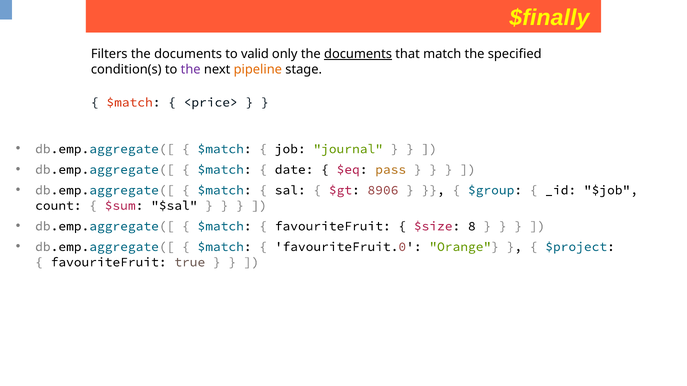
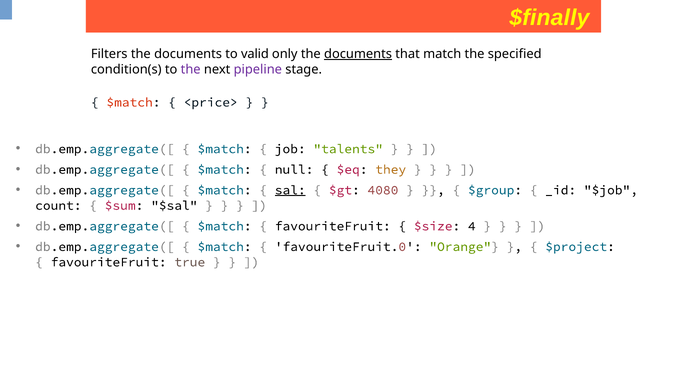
pipeline colour: orange -> purple
journal: journal -> talents
date: date -> null
pass: pass -> they
sal underline: none -> present
8906: 8906 -> 4080
8: 8 -> 4
